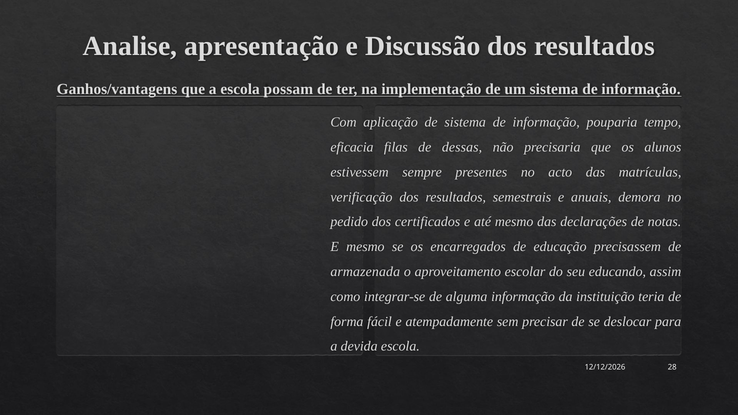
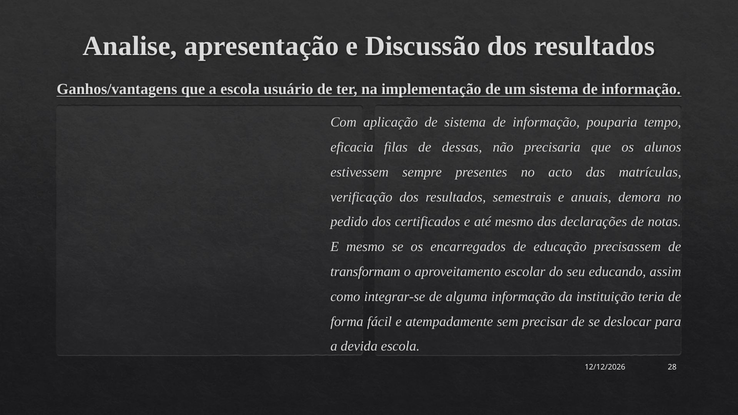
possam: possam -> usuário
armazenada: armazenada -> transformam
